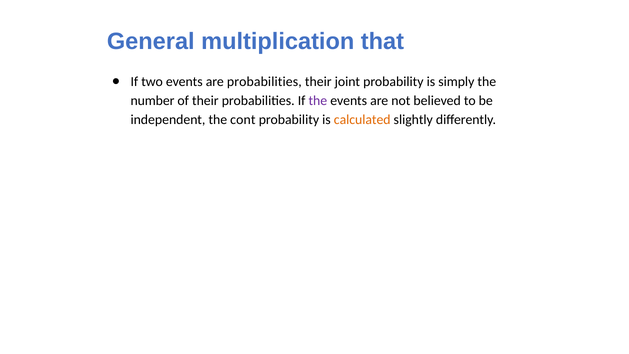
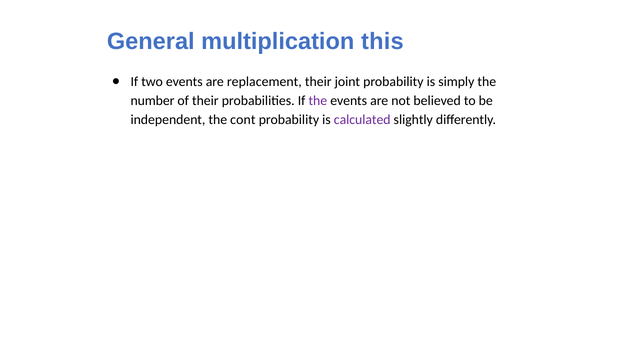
that: that -> this
are probabilities: probabilities -> replacement
calculated colour: orange -> purple
